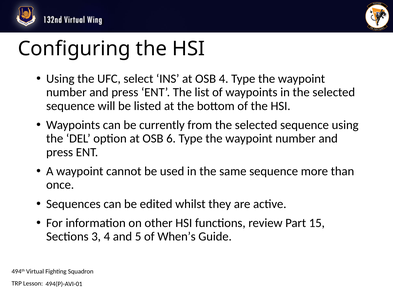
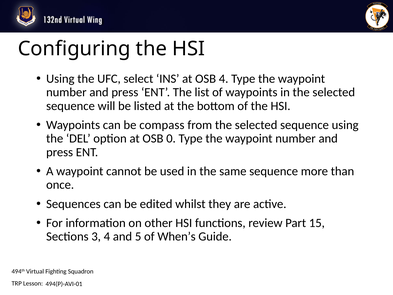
currently: currently -> compass
6: 6 -> 0
